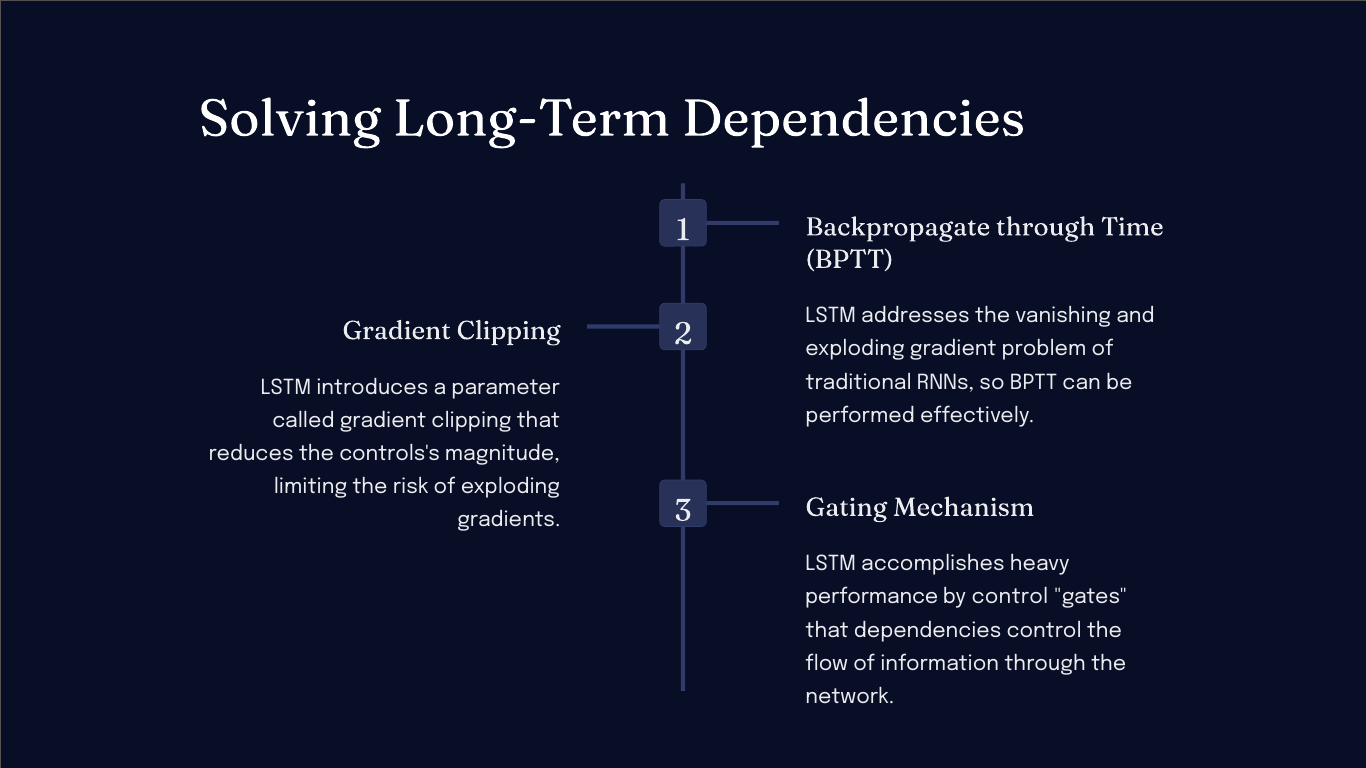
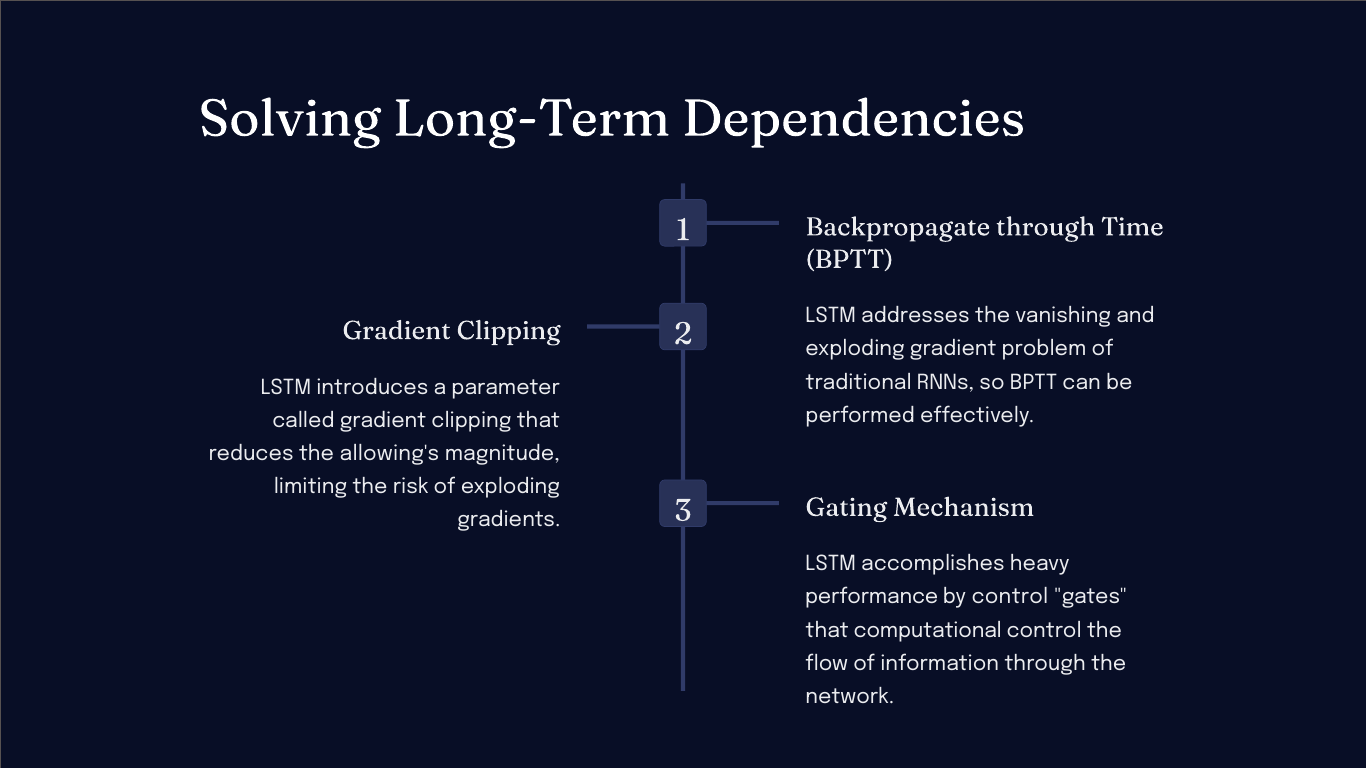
controls's: controls's -> allowing's
that dependencies: dependencies -> computational
